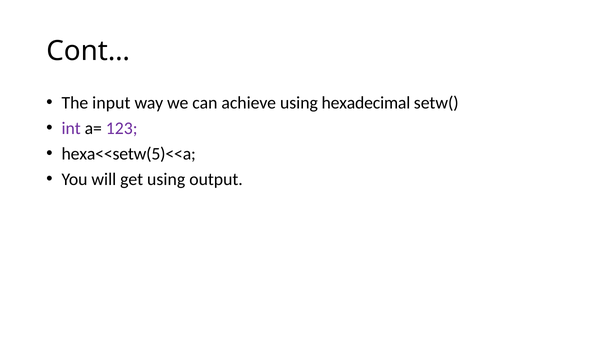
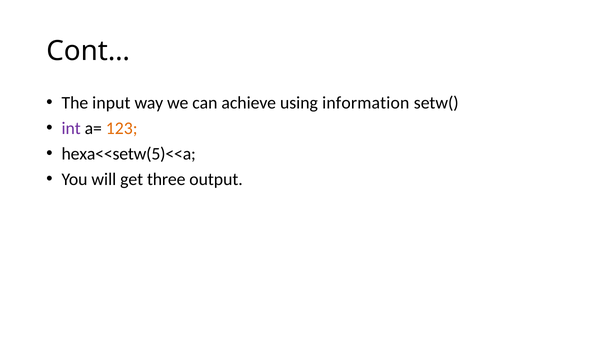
hexadecimal: hexadecimal -> information
123 colour: purple -> orange
get using: using -> three
